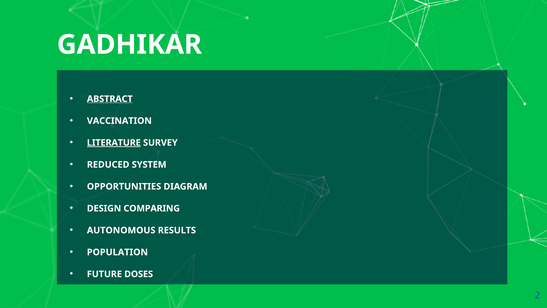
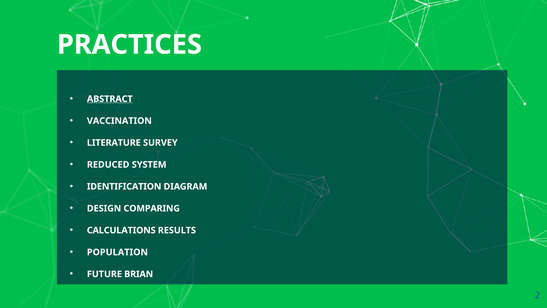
GADHIKAR: GADHIKAR -> PRACTICES
LITERATURE underline: present -> none
OPPORTUNITIES: OPPORTUNITIES -> IDENTIFICATION
AUTONOMOUS: AUTONOMOUS -> CALCULATIONS
DOSES: DOSES -> BRIAN
